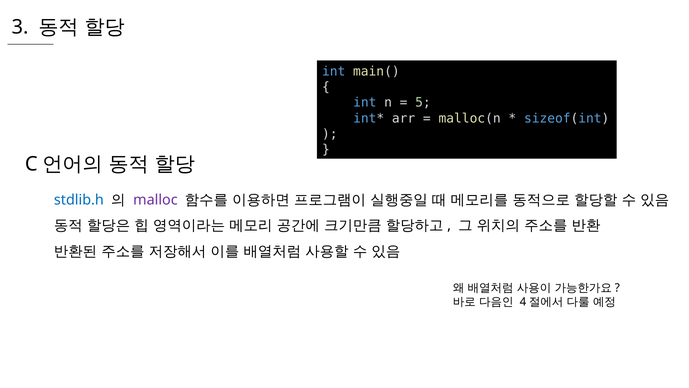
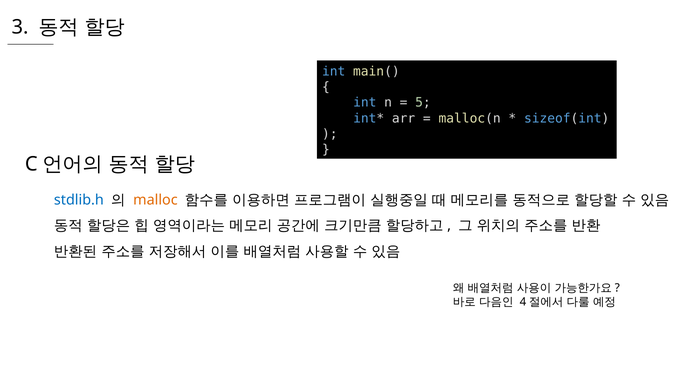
malloc colour: purple -> orange
